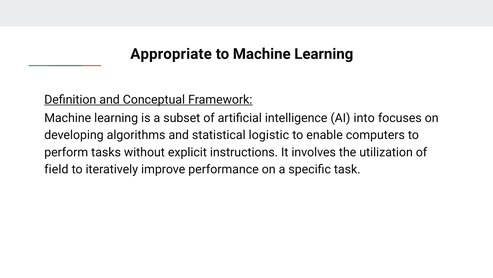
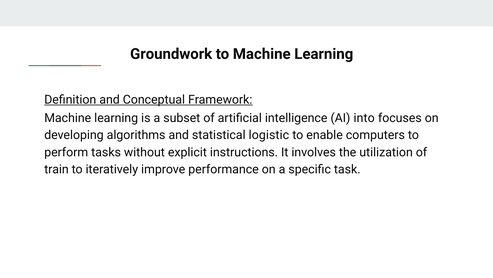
Appropriate: Appropriate -> Groundwork
field: field -> train
